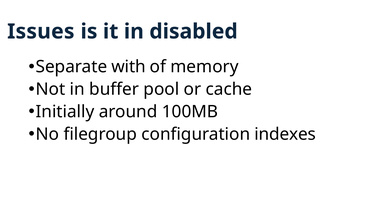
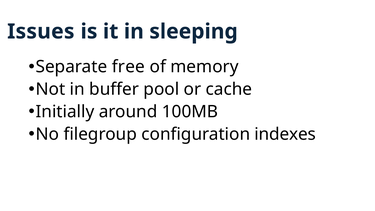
disabled: disabled -> sleeping
with: with -> free
